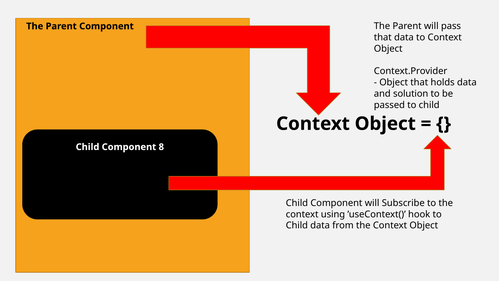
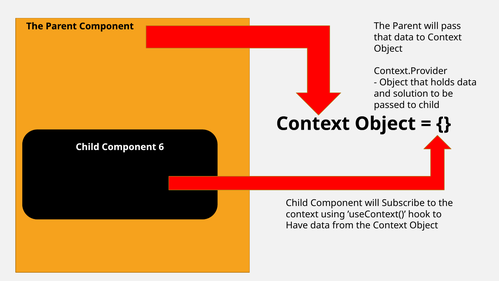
8: 8 -> 6
Child at (297, 225): Child -> Have
